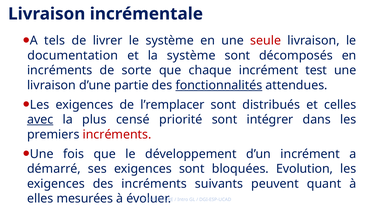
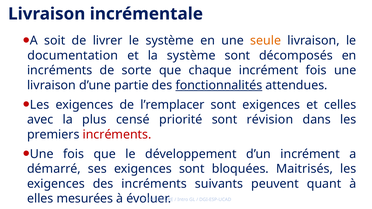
tels: tels -> soit
seule colour: red -> orange
incrément test: test -> fois
sont distribués: distribués -> exigences
avec underline: present -> none
intégrer: intégrer -> révision
Evolution: Evolution -> Maitrisés
